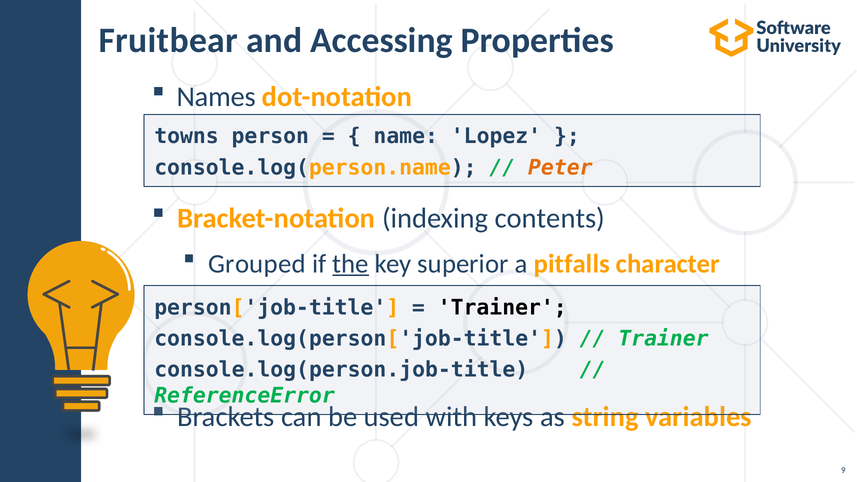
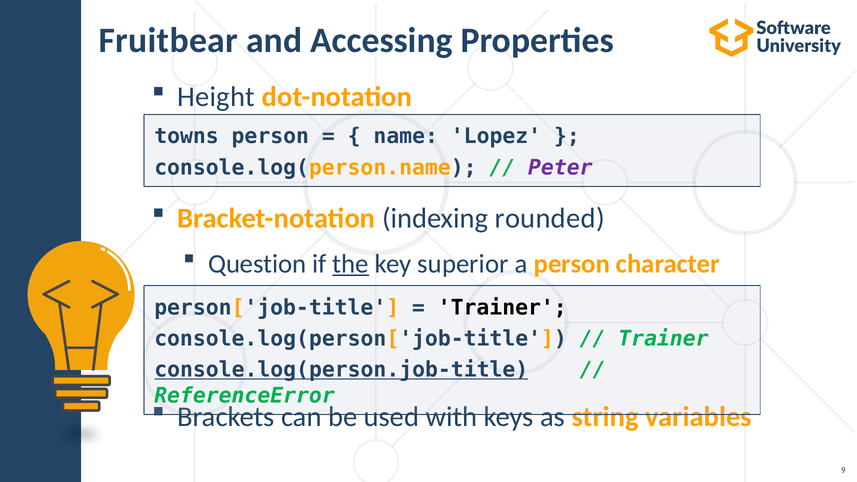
Names: Names -> Height
Peter colour: orange -> purple
contents: contents -> rounded
Grouped: Grouped -> Question
a pitfalls: pitfalls -> person
console.log(person.job-title underline: none -> present
